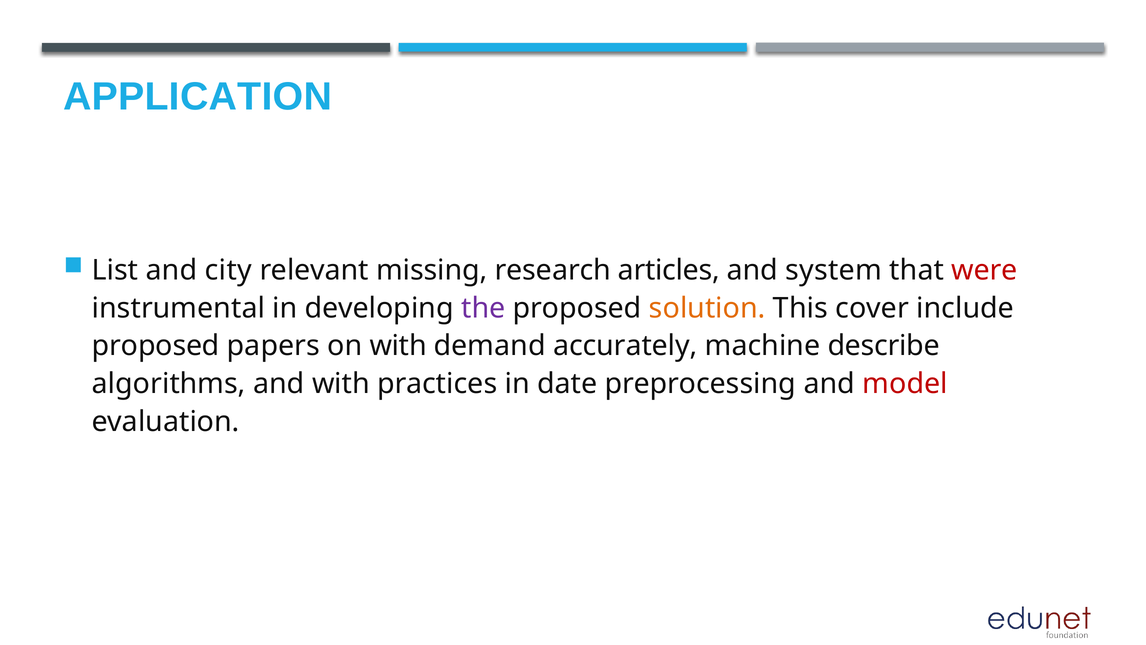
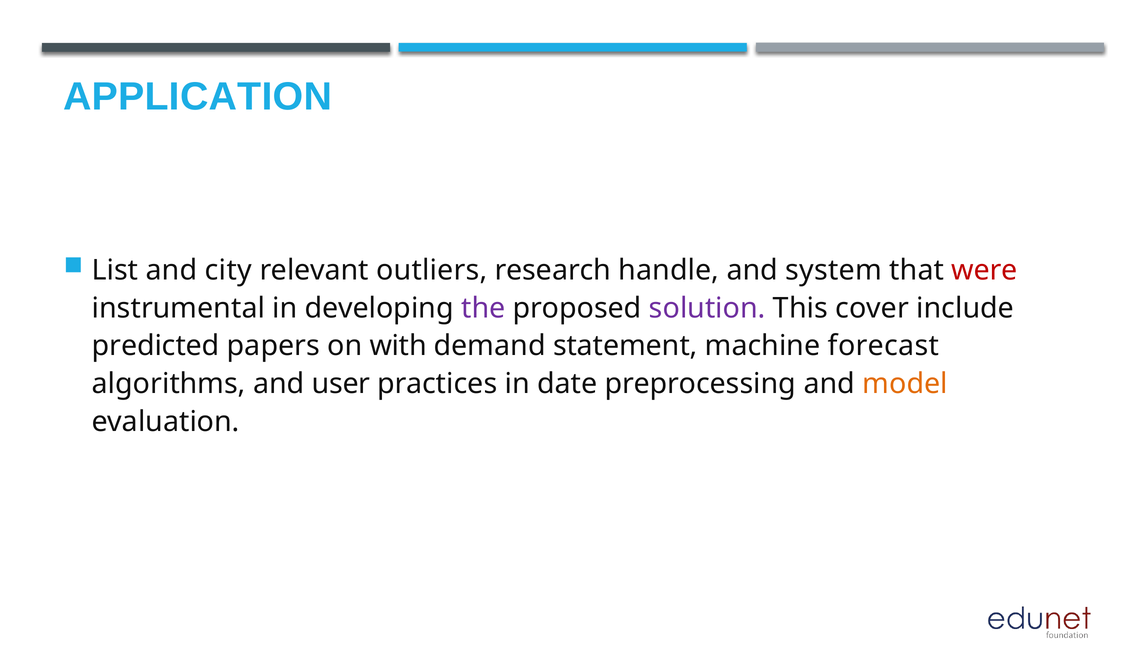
missing: missing -> outliers
articles: articles -> handle
solution colour: orange -> purple
proposed at (156, 346): proposed -> predicted
accurately: accurately -> statement
describe: describe -> forecast
and with: with -> user
model colour: red -> orange
